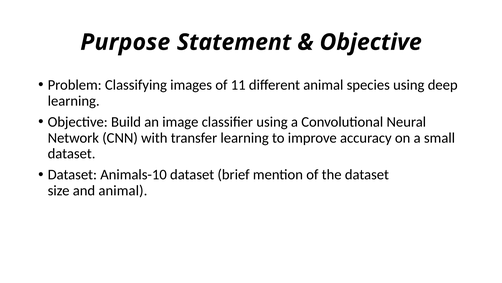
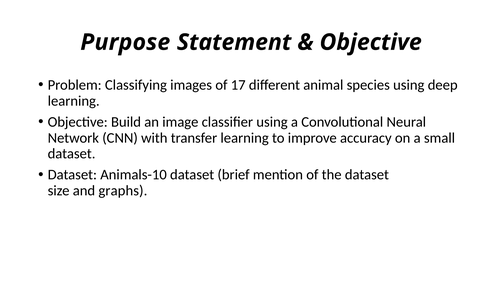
11: 11 -> 17
and animal: animal -> graphs
